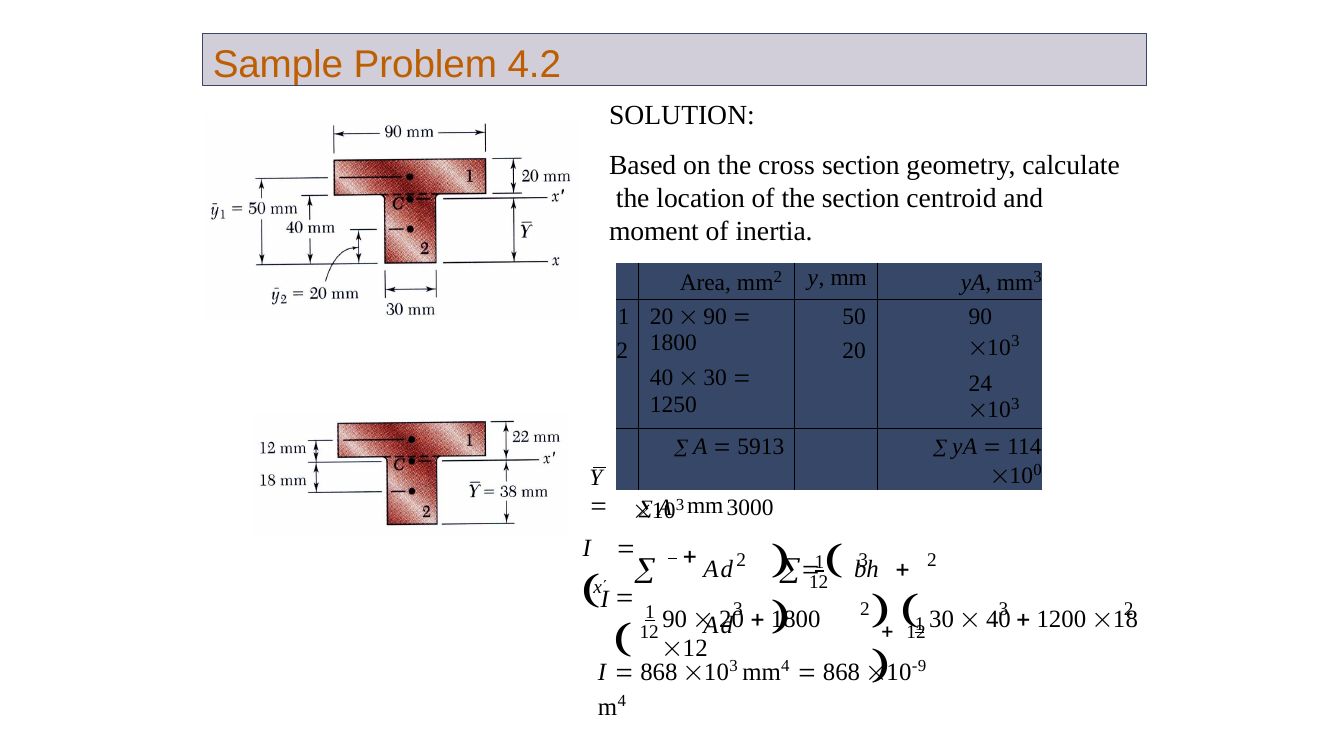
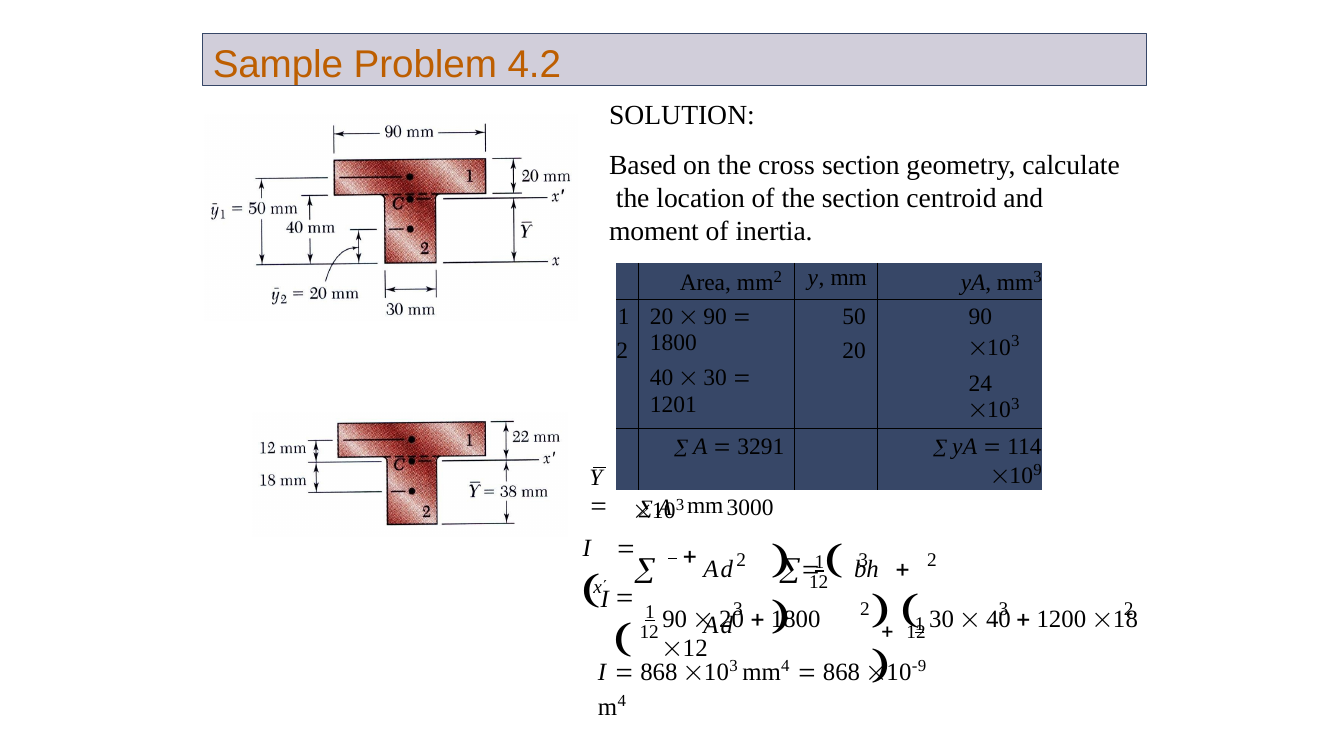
1250: 1250 -> 1201
5913: 5913 -> 3291
0: 0 -> 9
